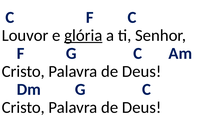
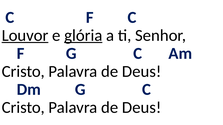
Louvor underline: none -> present
